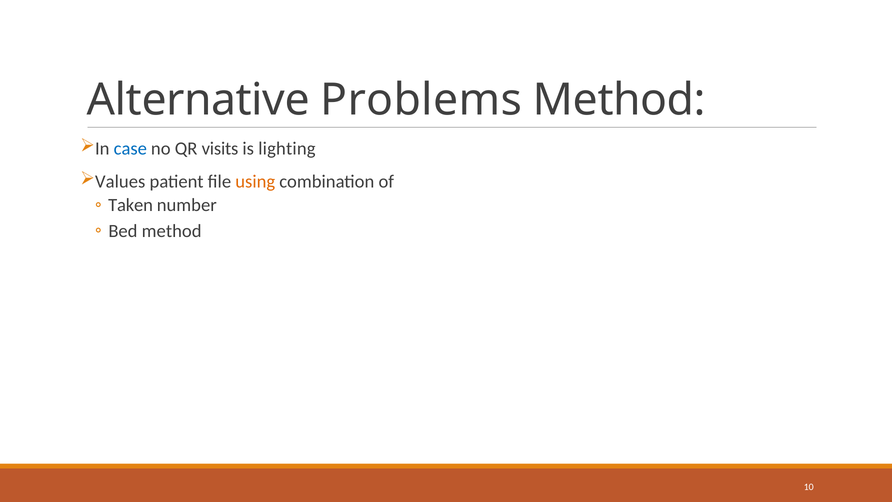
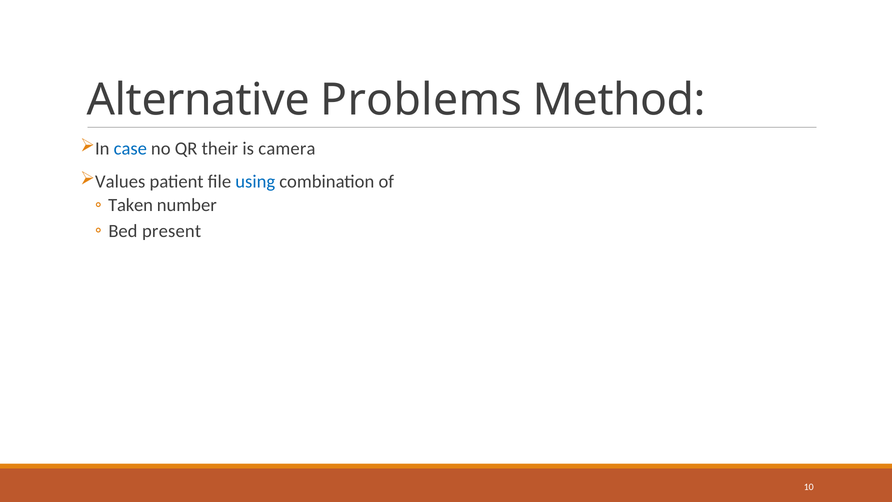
visits: visits -> their
lighting: lighting -> camera
using colour: orange -> blue
Bed method: method -> present
